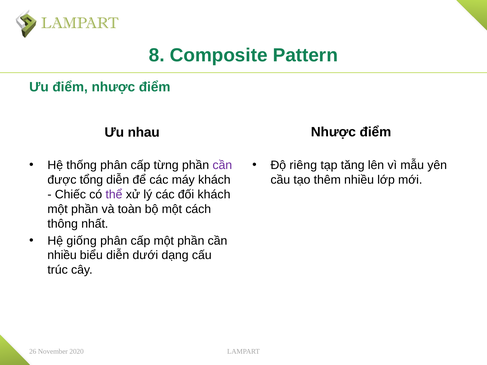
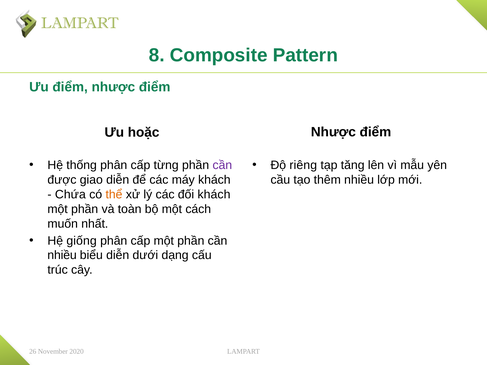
nhau: nhau -> hoặc
tổng: tổng -> giao
Chiếc: Chiếc -> Chứa
thể colour: purple -> orange
thông: thông -> muốn
